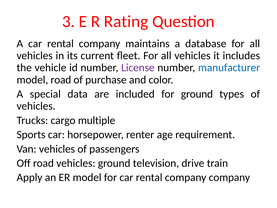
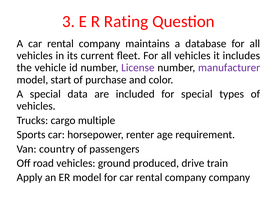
manufacturer colour: blue -> purple
model road: road -> start
for ground: ground -> special
Van vehicles: vehicles -> country
television: television -> produced
